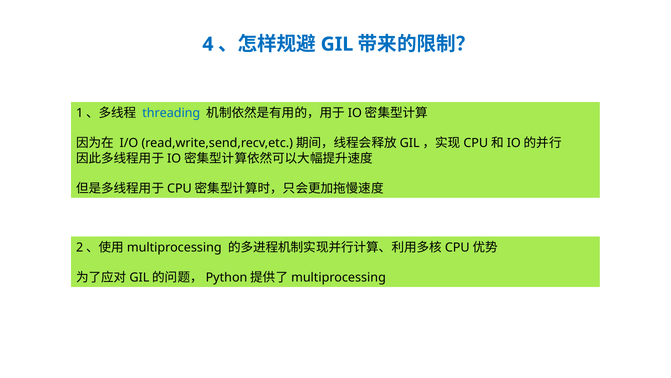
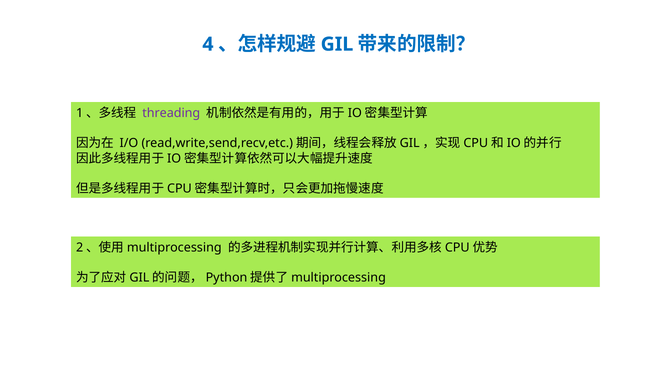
threading colour: blue -> purple
